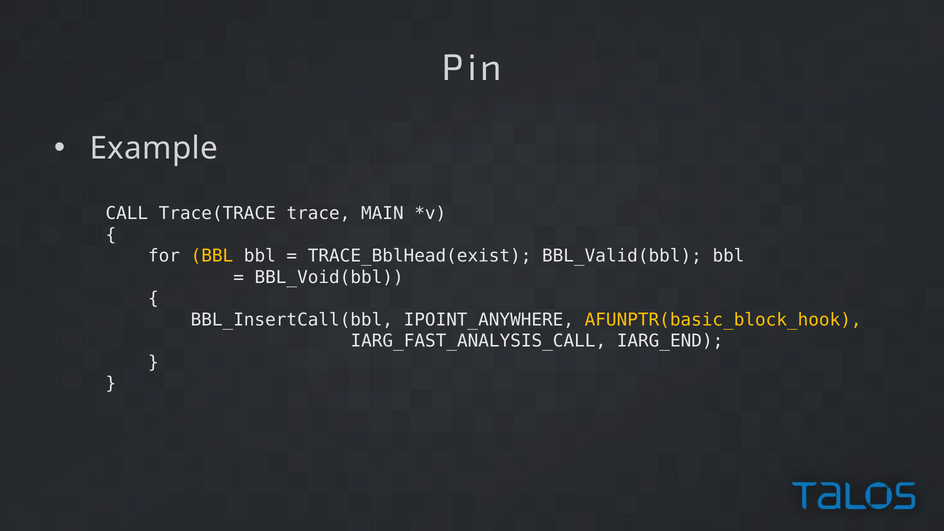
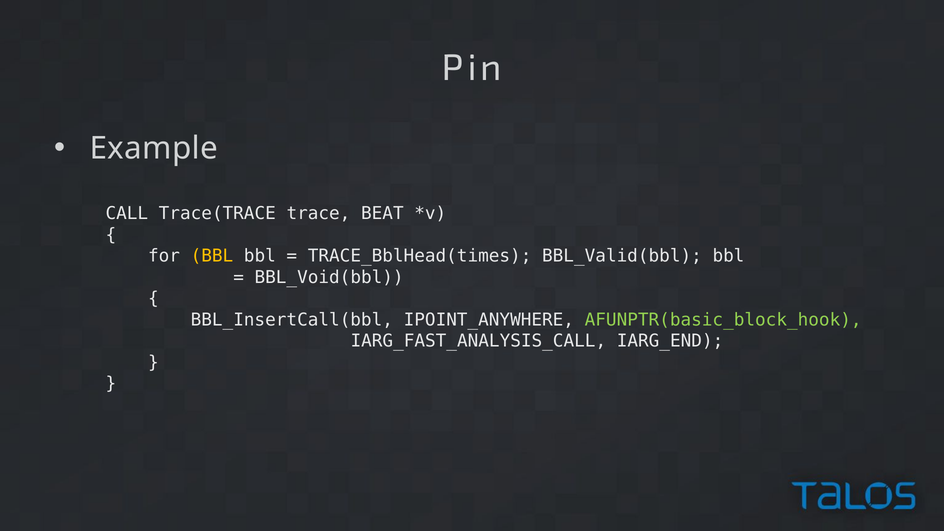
MAIN: MAIN -> BEAT
TRACE_BblHead(exist: TRACE_BblHead(exist -> TRACE_BblHead(times
AFUNPTR(basic_block_hook colour: yellow -> light green
